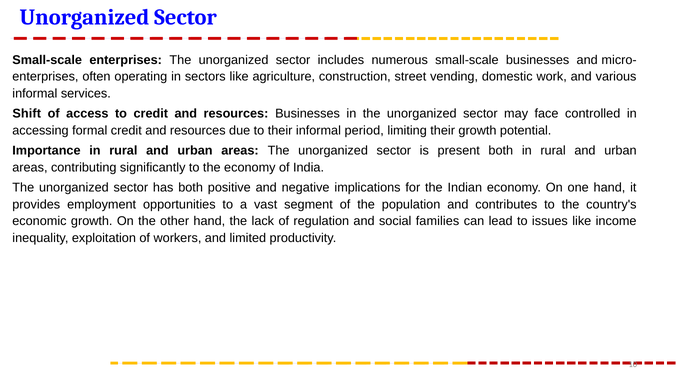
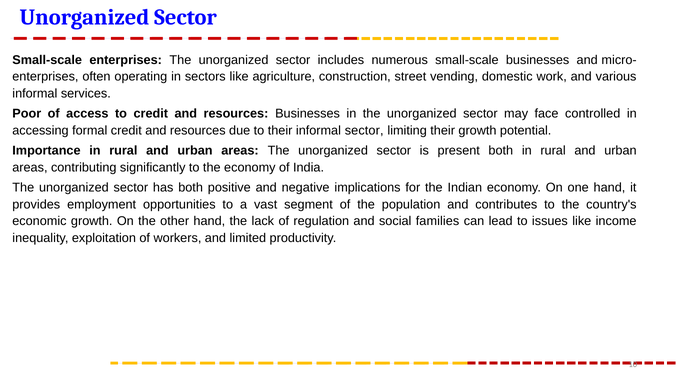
Shift: Shift -> Poor
informal period: period -> sector
